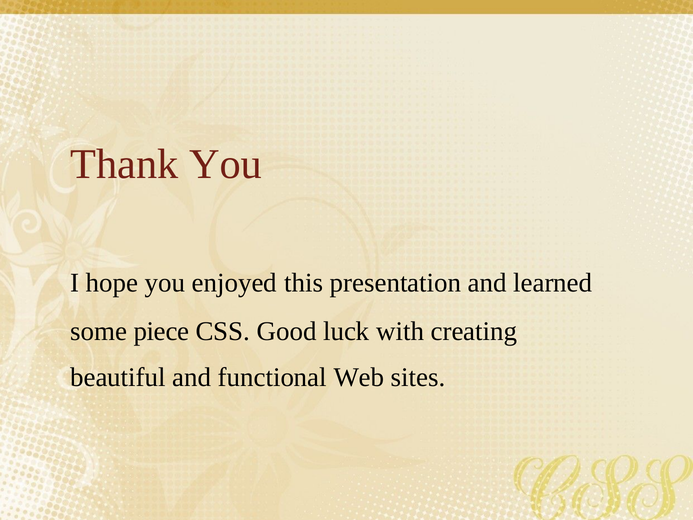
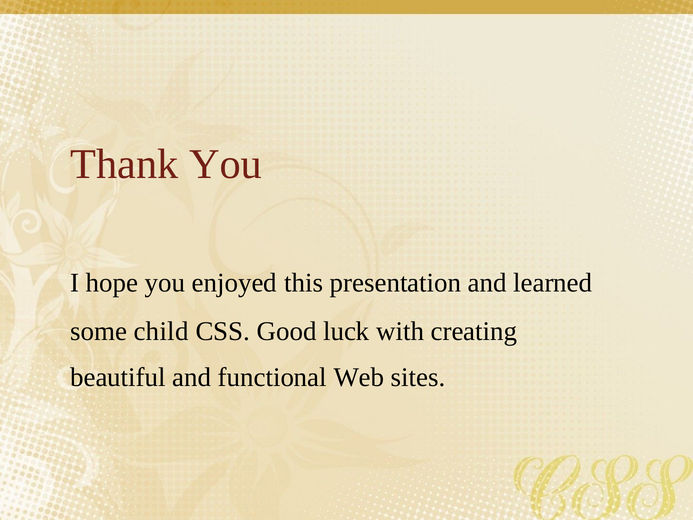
piece: piece -> child
